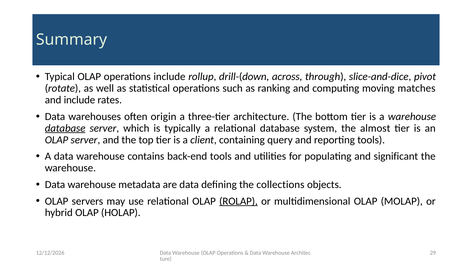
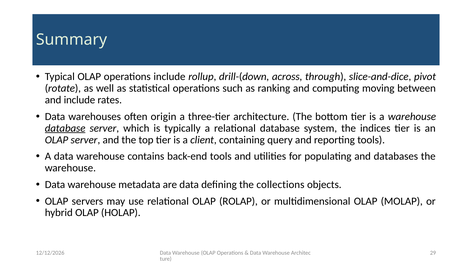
matches: matches -> between
almost: almost -> indices
significant: significant -> databases
ROLAP underline: present -> none
